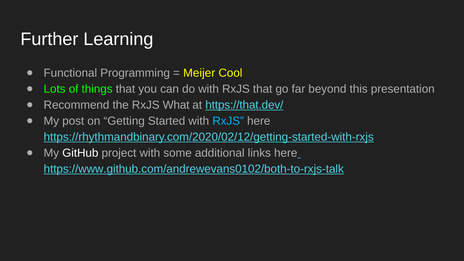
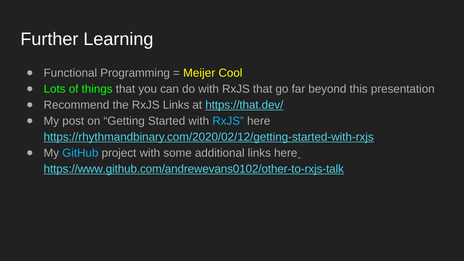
RxJS What: What -> Links
GitHub colour: white -> light blue
https://www.github.com/andrewevans0102/both-to-rxjs-talk: https://www.github.com/andrewevans0102/both-to-rxjs-talk -> https://www.github.com/andrewevans0102/other-to-rxjs-talk
